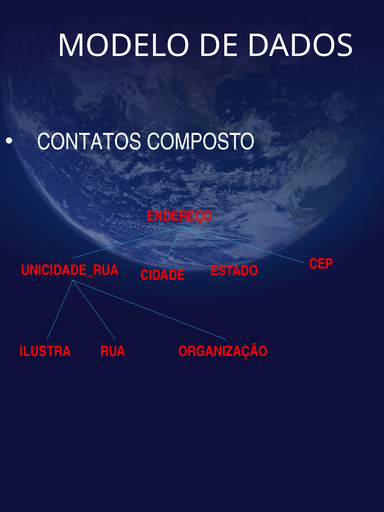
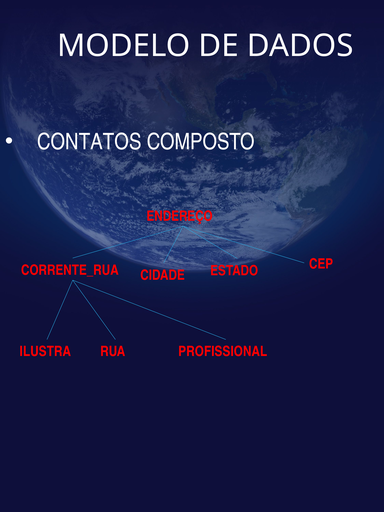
UNICIDADE_RUA: UNICIDADE_RUA -> CORRENTE_RUA
ORGANIZAÇÃO: ORGANIZAÇÃO -> PROFISSIONAL
